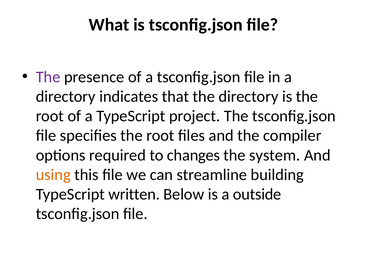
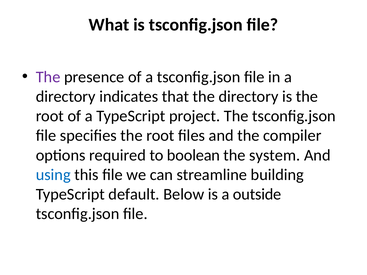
changes: changes -> boolean
using colour: orange -> blue
written: written -> default
